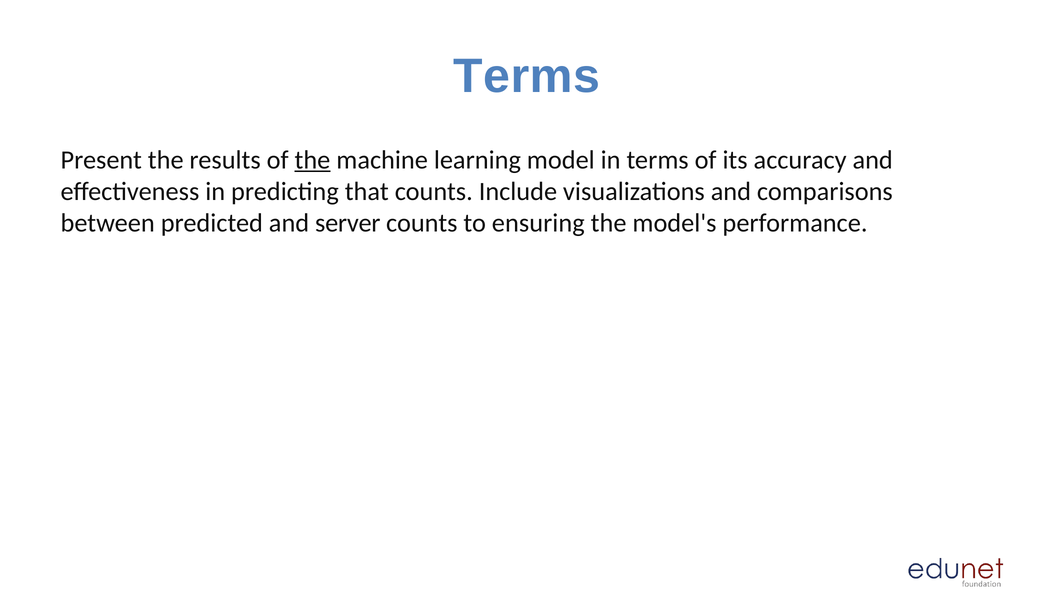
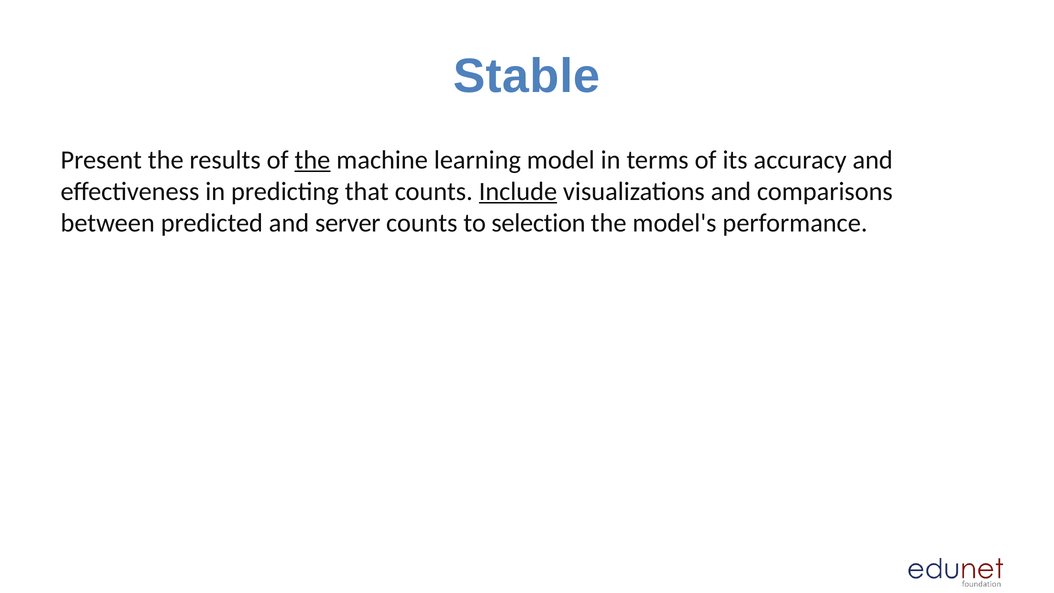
Terms at (527, 77): Terms -> Stable
Include underline: none -> present
ensuring: ensuring -> selection
